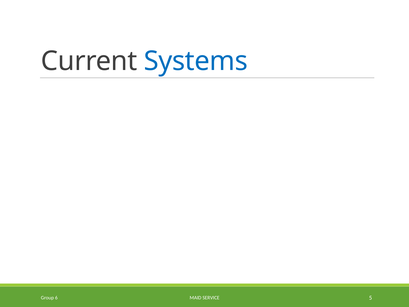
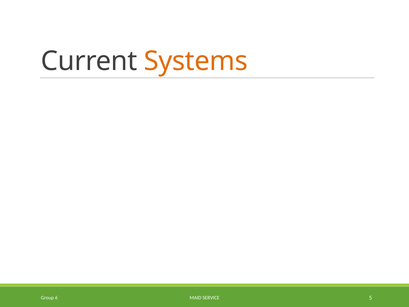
Systems colour: blue -> orange
